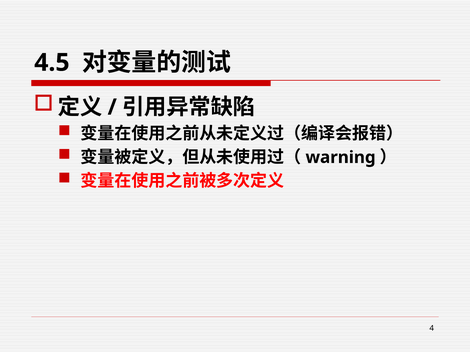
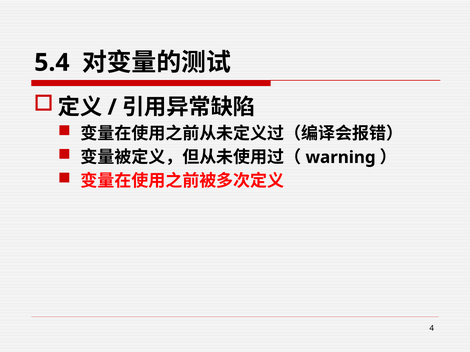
4.5: 4.5 -> 5.4
